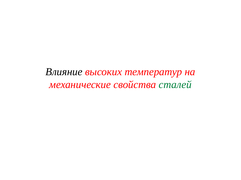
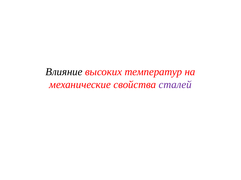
сталей colour: green -> purple
